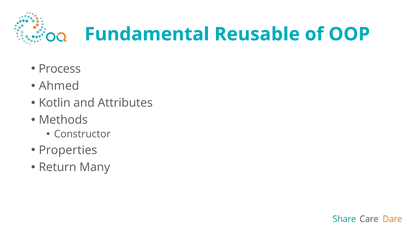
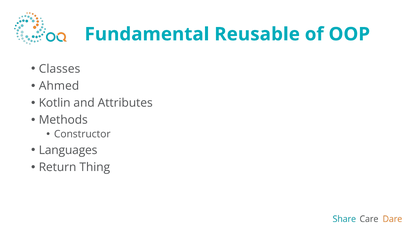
Process: Process -> Classes
Properties: Properties -> Languages
Many: Many -> Thing
